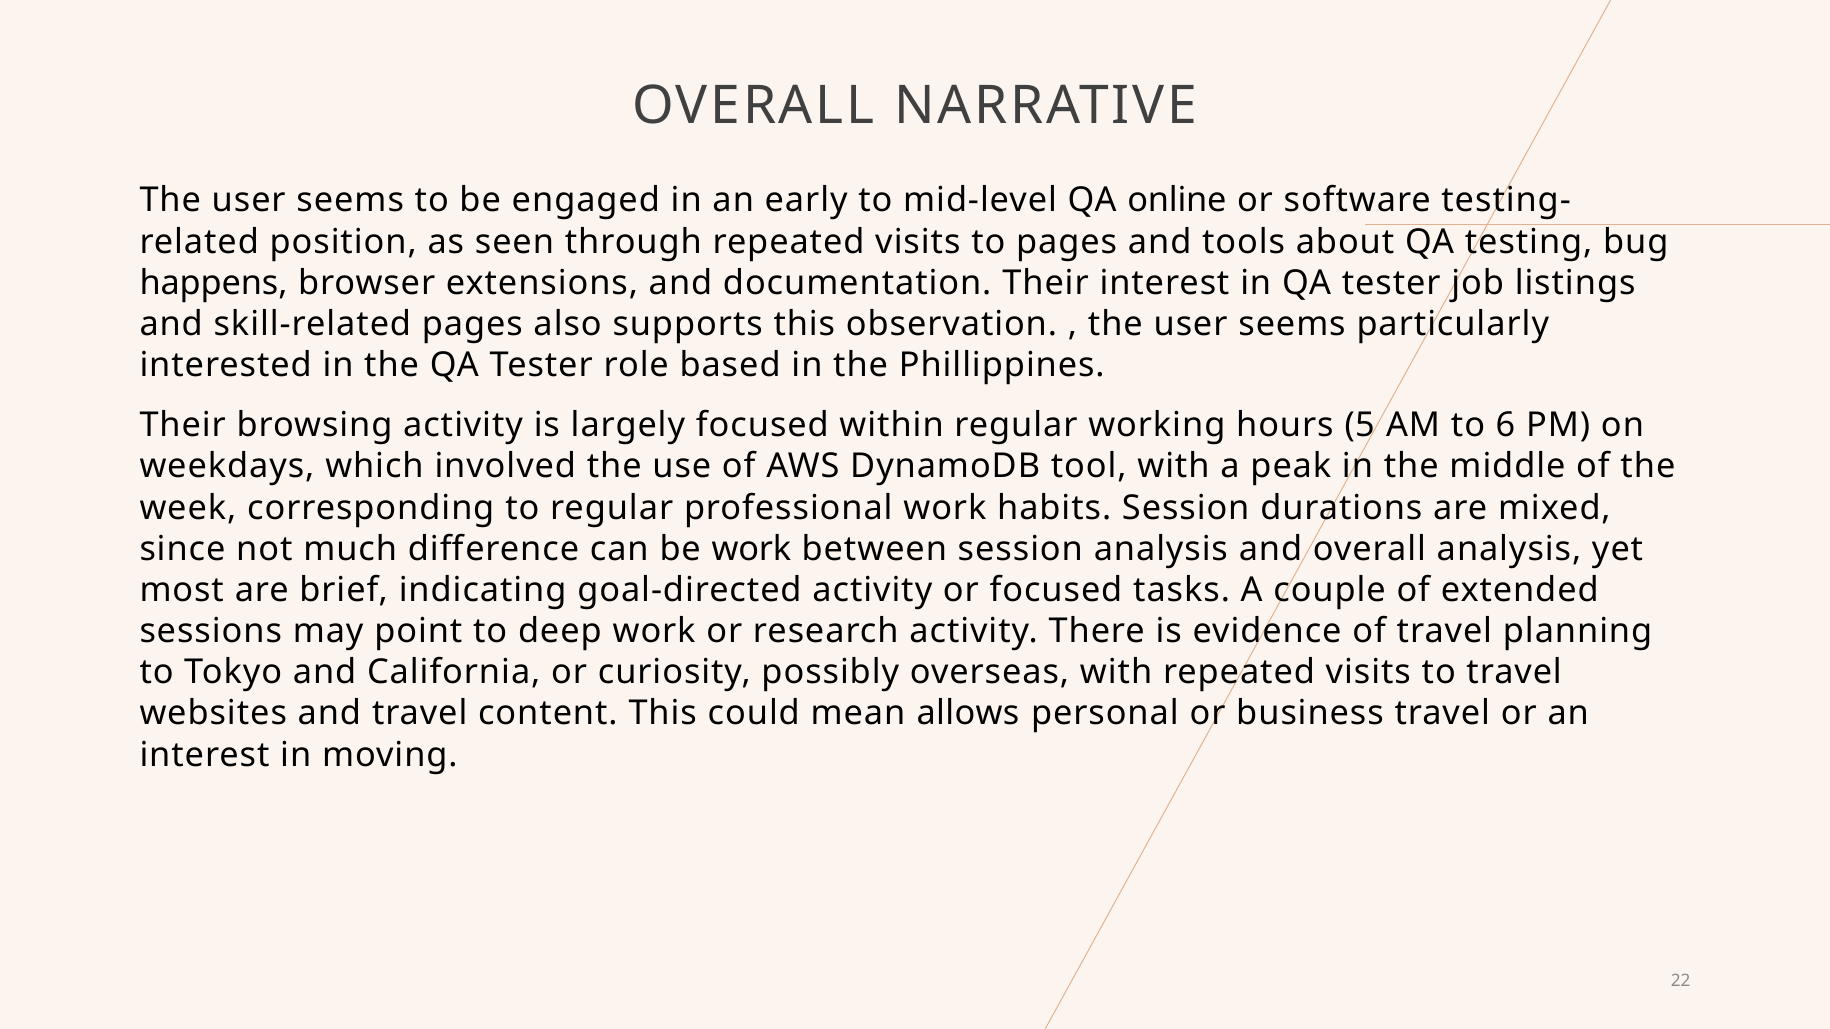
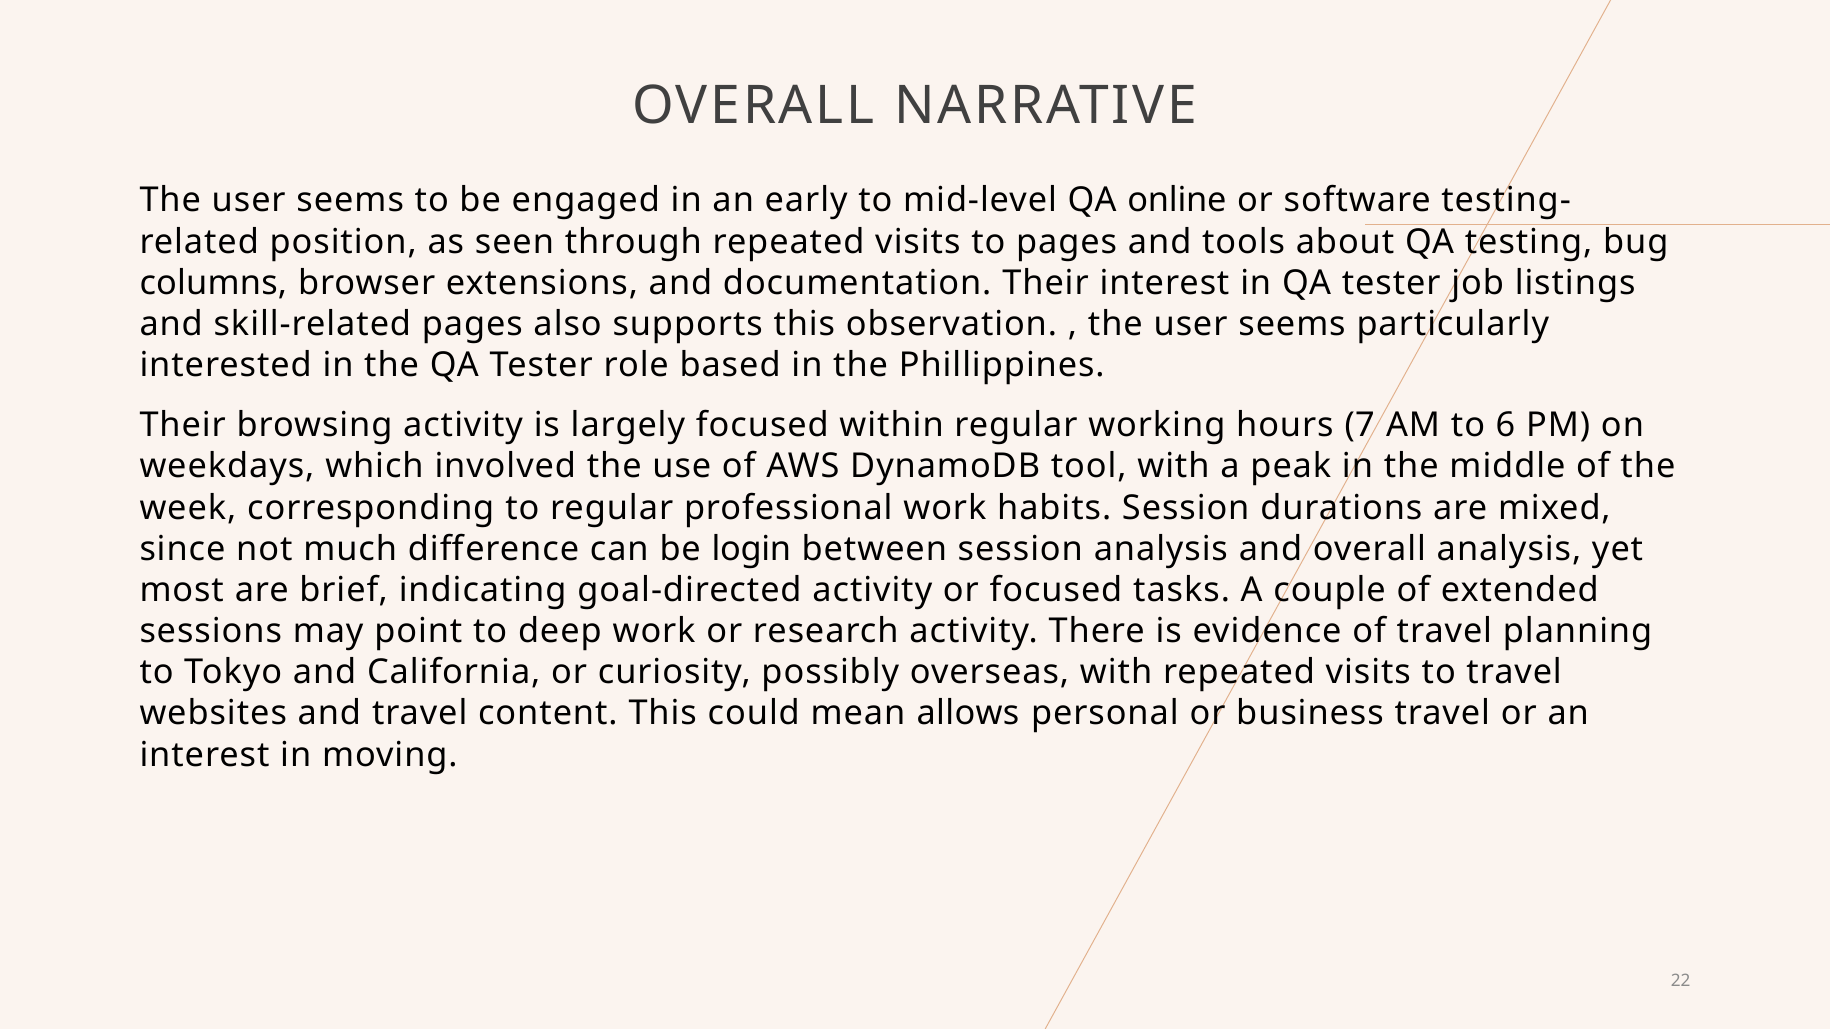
happens: happens -> columns
5: 5 -> 7
be work: work -> login
